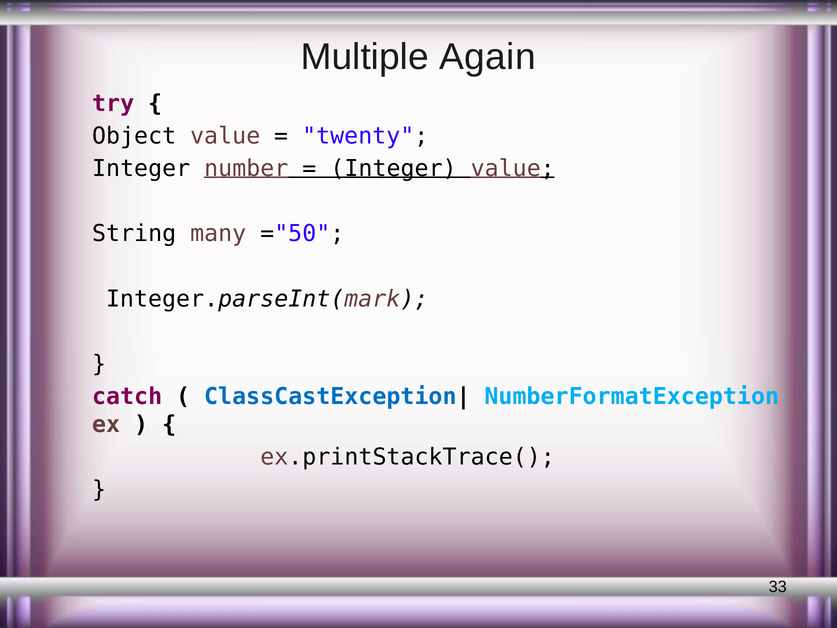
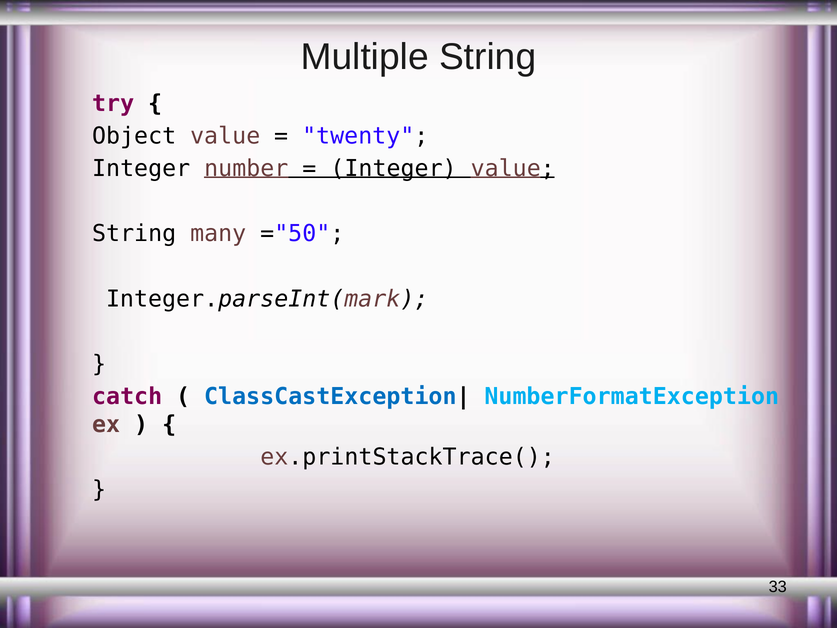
Multiple Again: Again -> String
